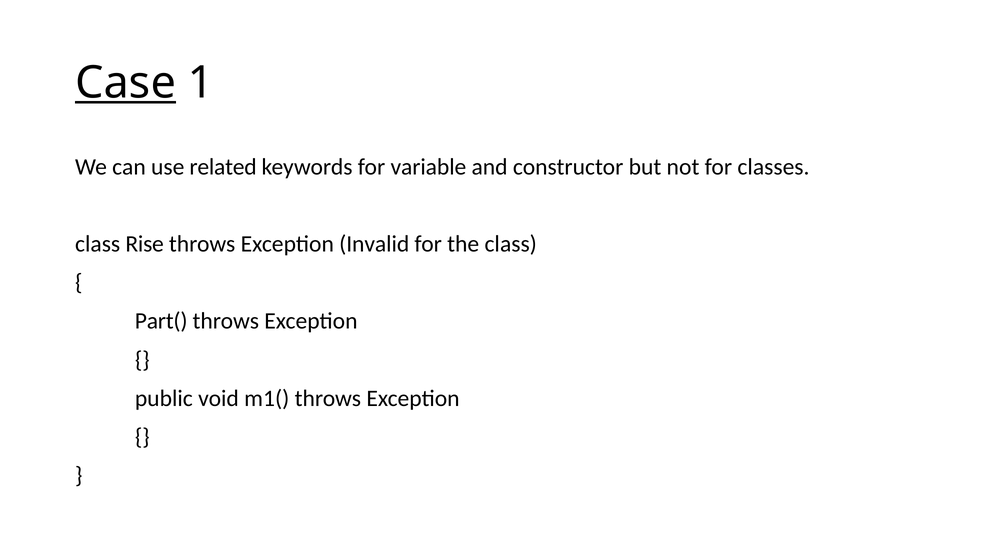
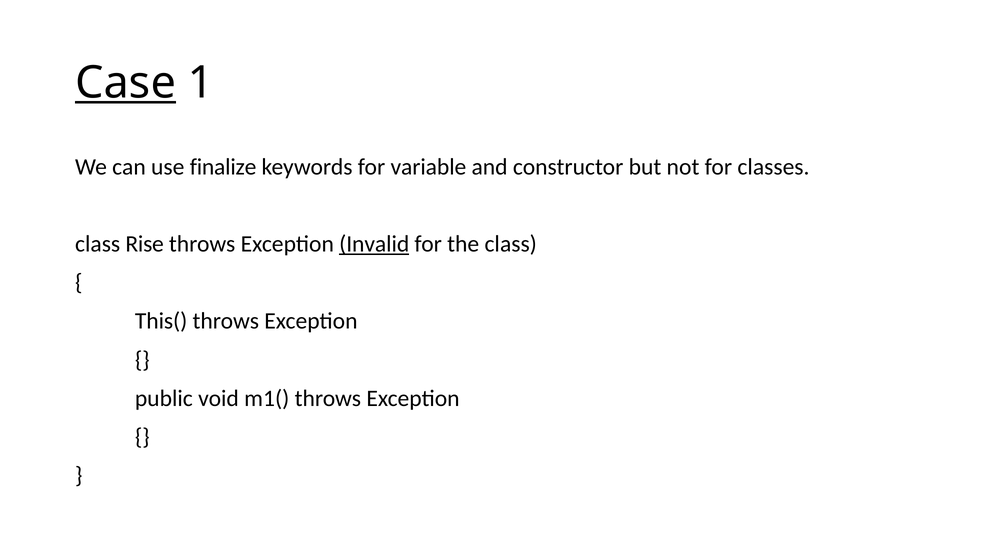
related: related -> finalize
Invalid underline: none -> present
Part(: Part( -> This(
